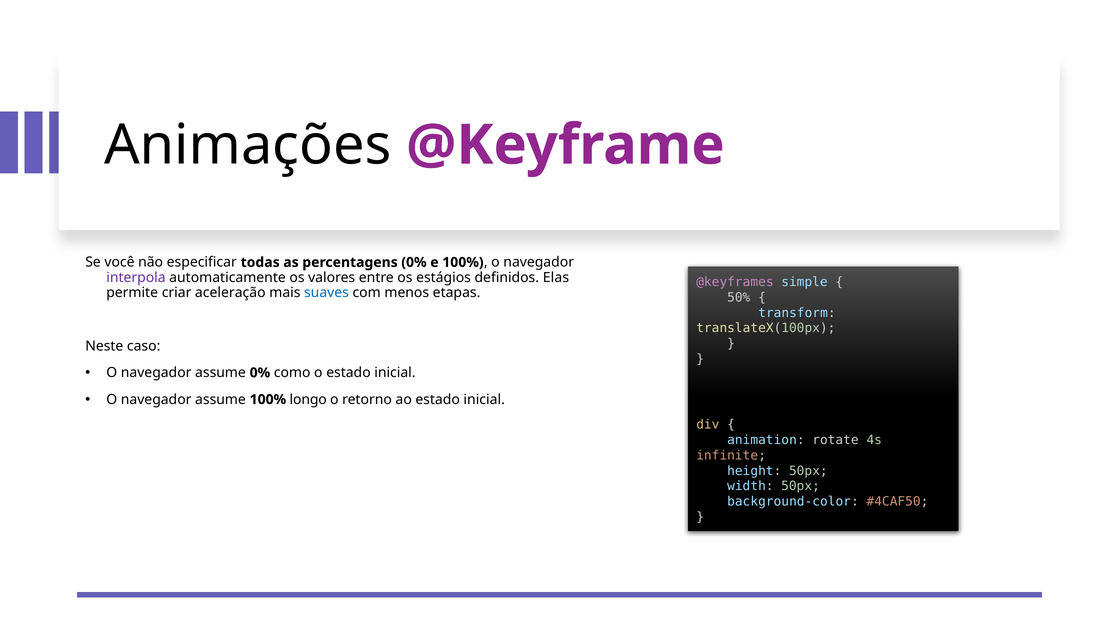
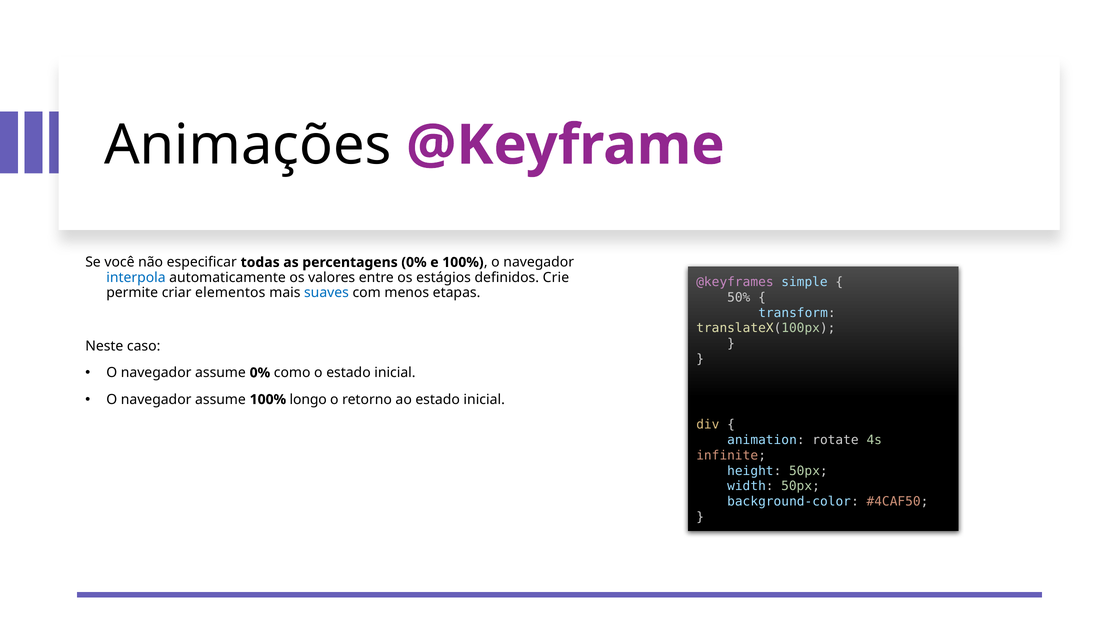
interpola colour: purple -> blue
Elas: Elas -> Crie
aceleração: aceleração -> elementos
